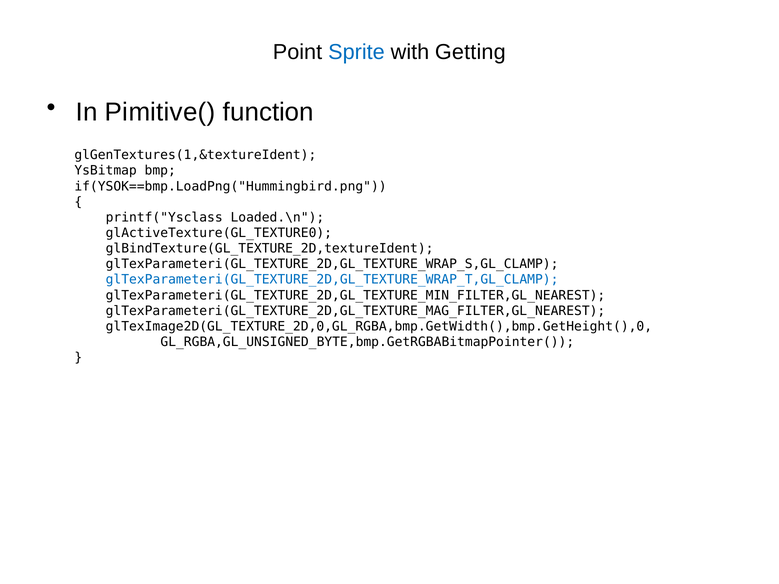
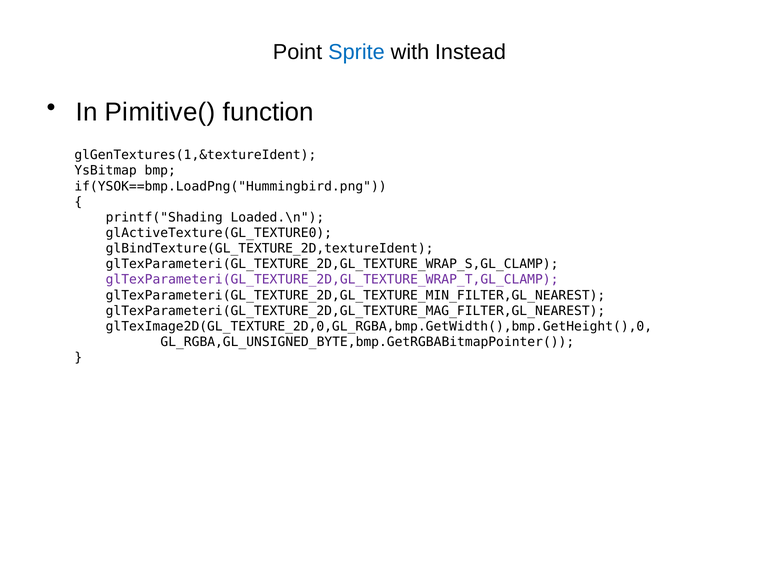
Getting: Getting -> Instead
printf("Ysclass: printf("Ysclass -> printf("Shading
glTexParameteri(GL_TEXTURE_2D,GL_TEXTURE_WRAP_T,GL_CLAMP colour: blue -> purple
